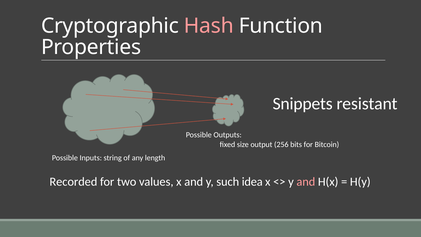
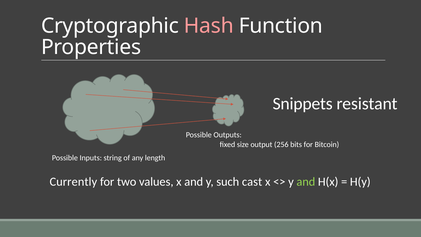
Recorded: Recorded -> Currently
idea: idea -> cast
and at (306, 182) colour: pink -> light green
